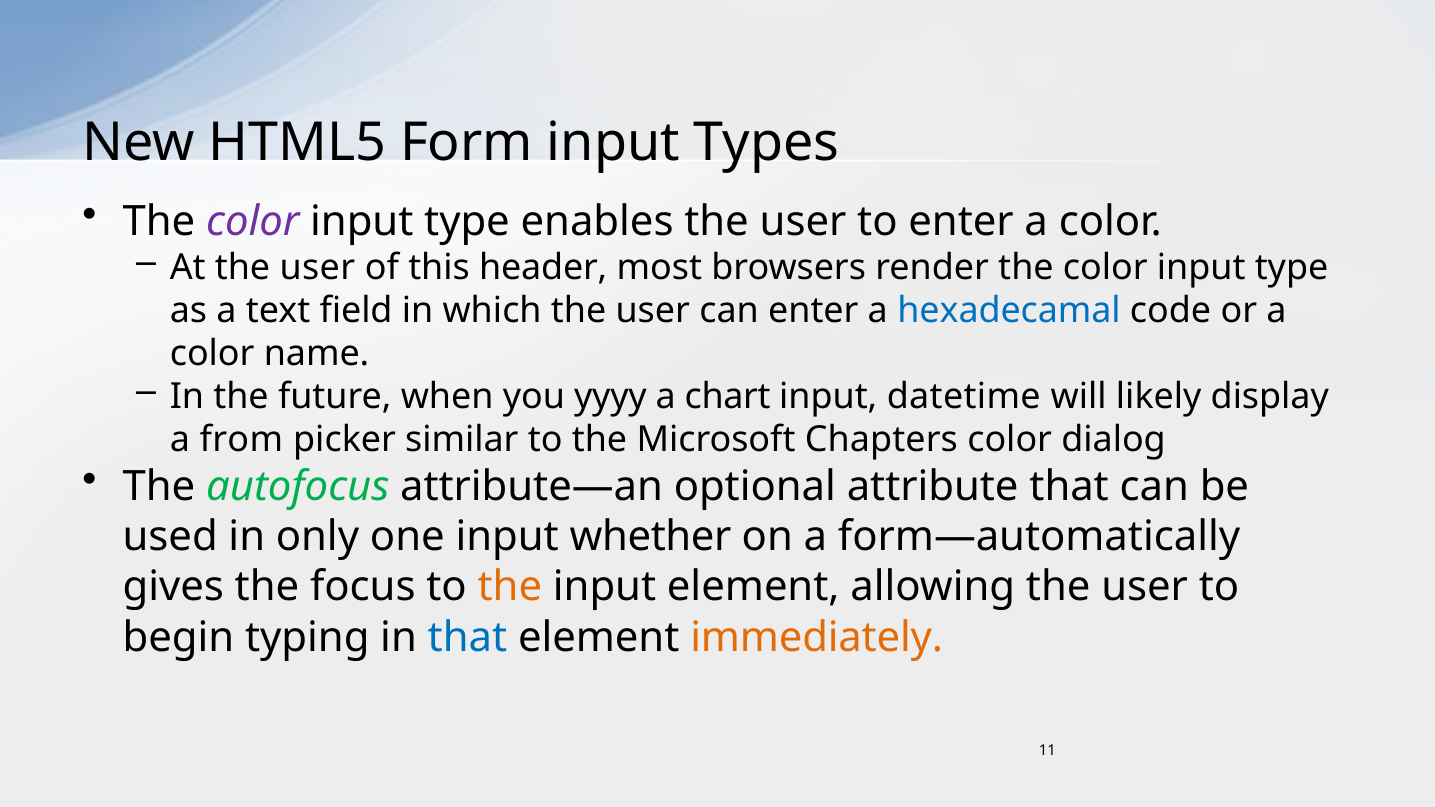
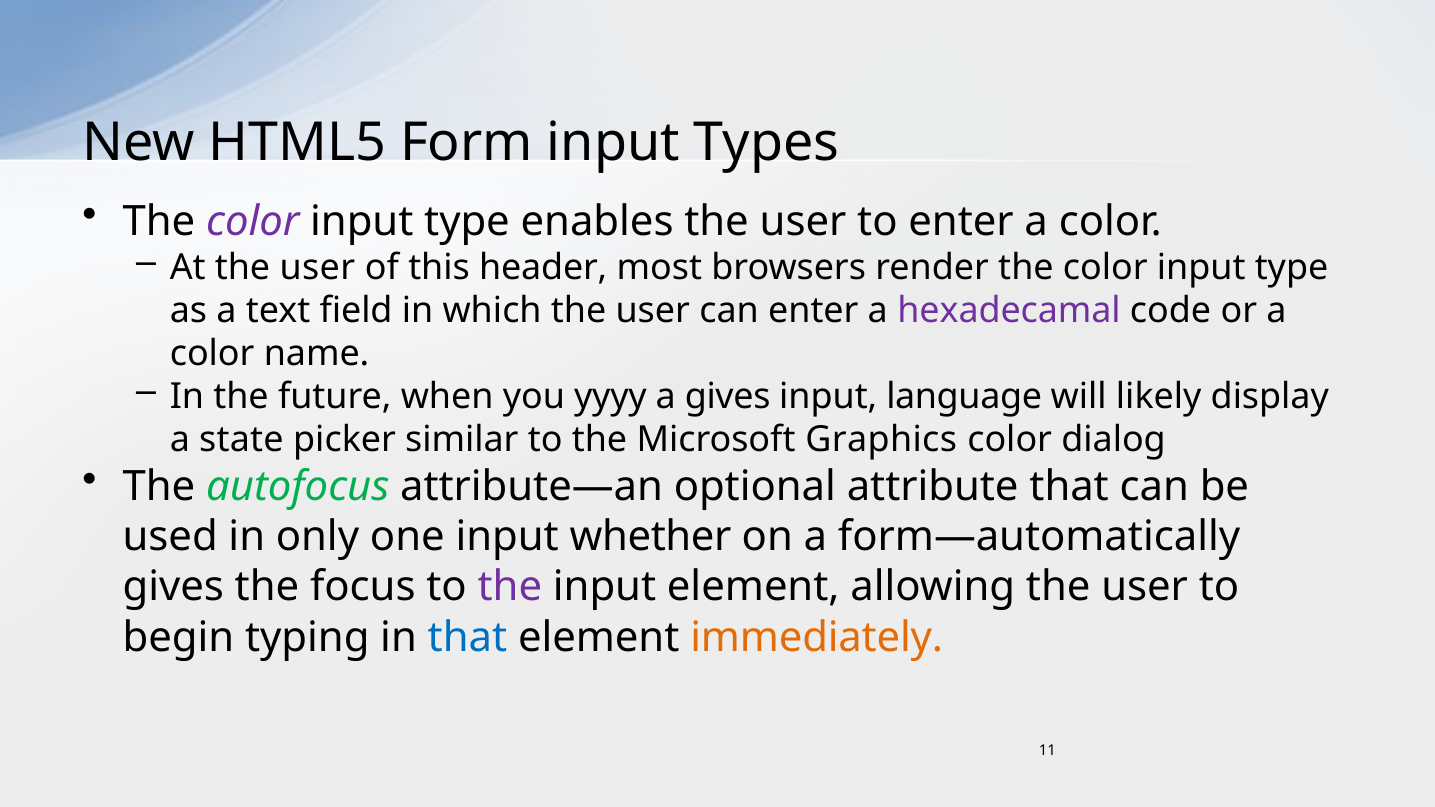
hexadecamal colour: blue -> purple
a chart: chart -> gives
datetime: datetime -> language
from: from -> state
Chapters: Chapters -> Graphics
the at (510, 587) colour: orange -> purple
